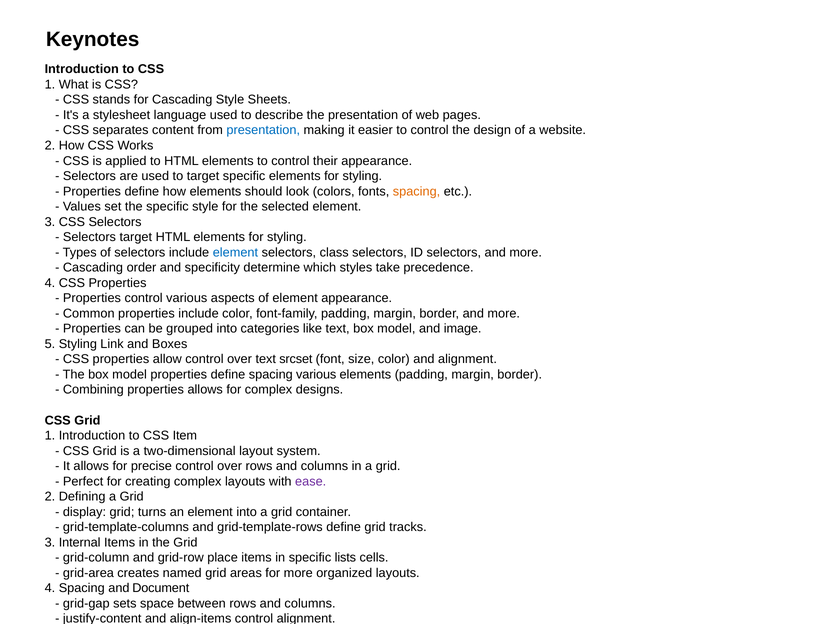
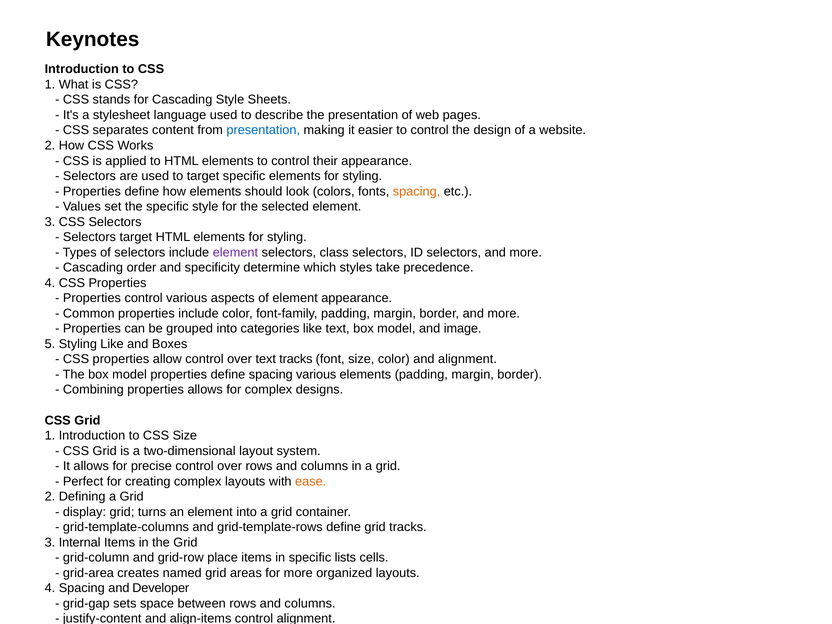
element at (235, 252) colour: blue -> purple
Styling Link: Link -> Like
text srcset: srcset -> tracks
CSS Item: Item -> Size
ease colour: purple -> orange
Document: Document -> Developer
